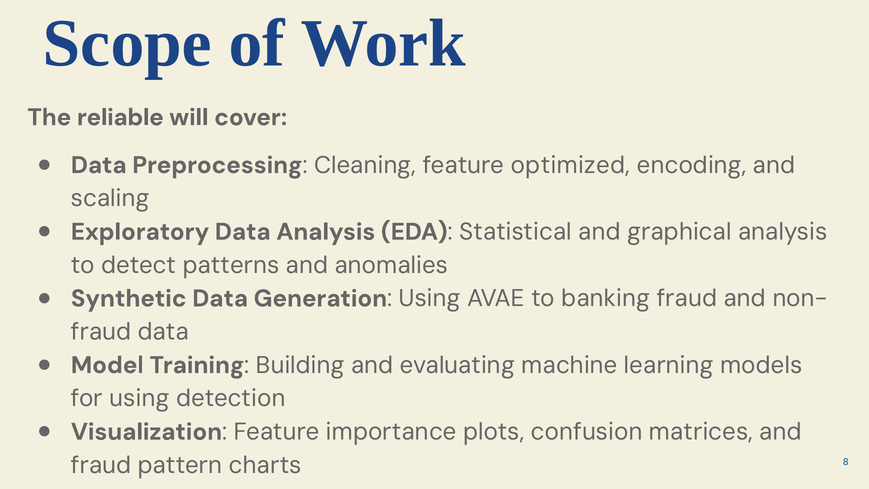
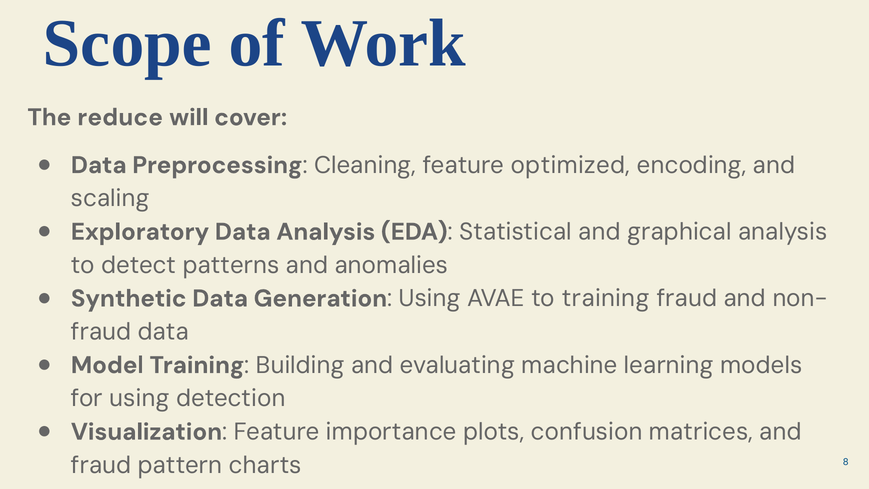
reliable: reliable -> reduce
to banking: banking -> training
